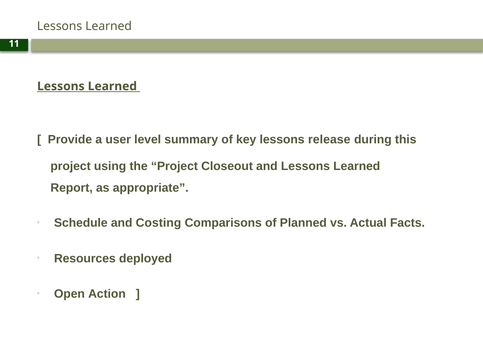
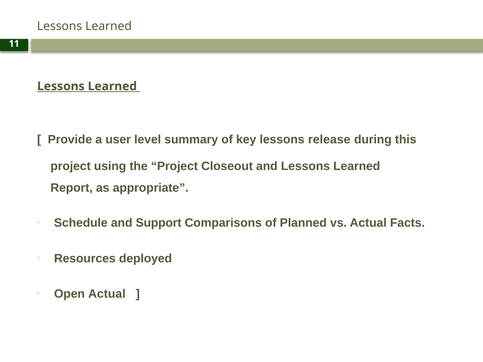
Costing: Costing -> Support
Open Action: Action -> Actual
